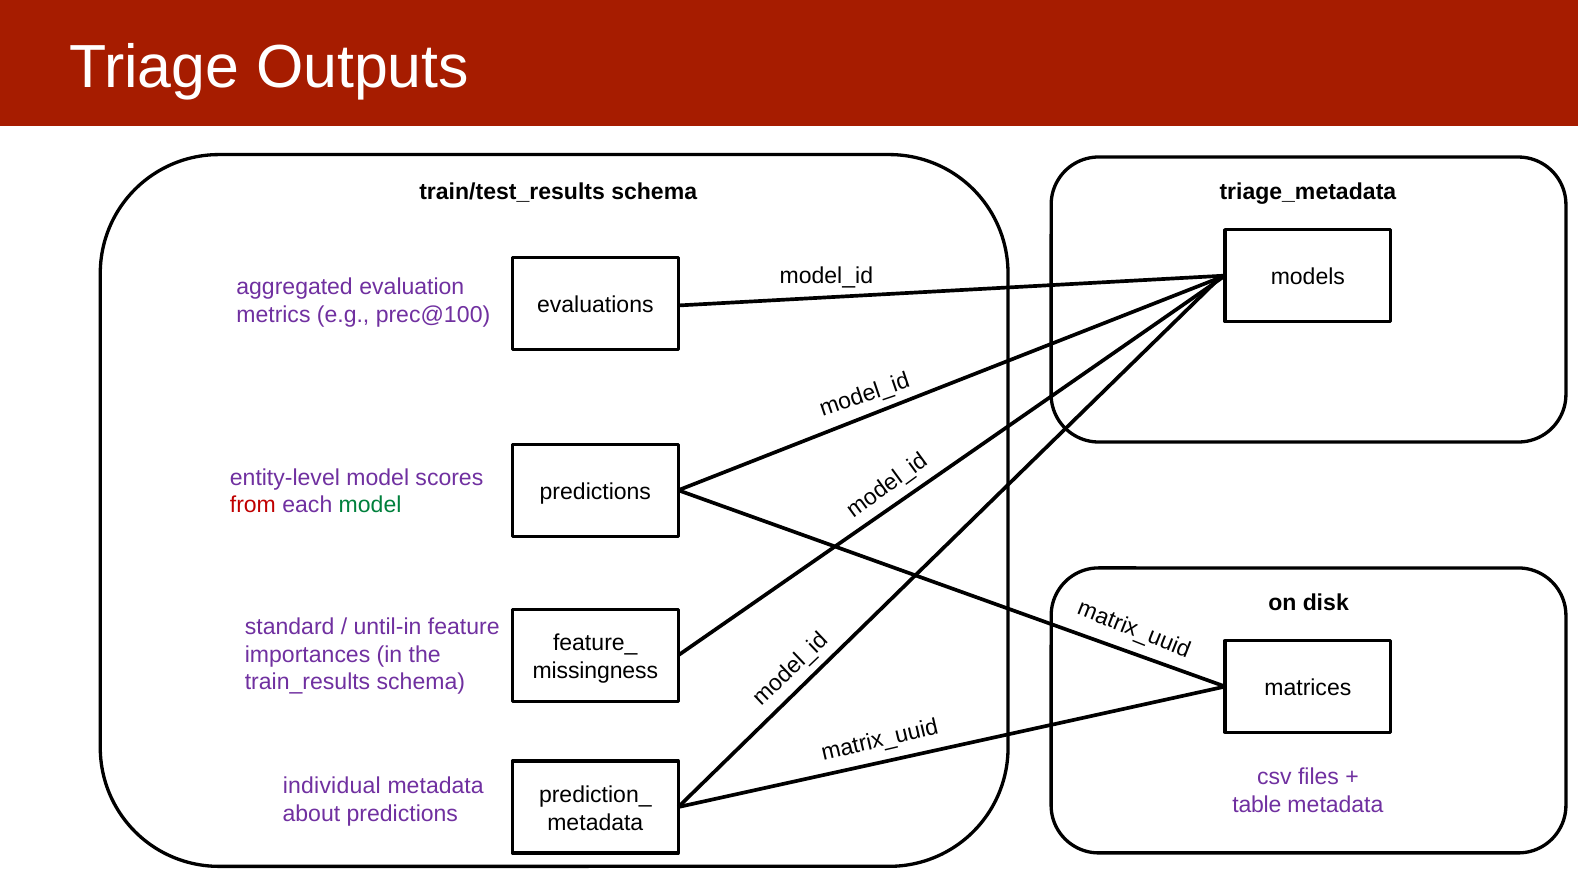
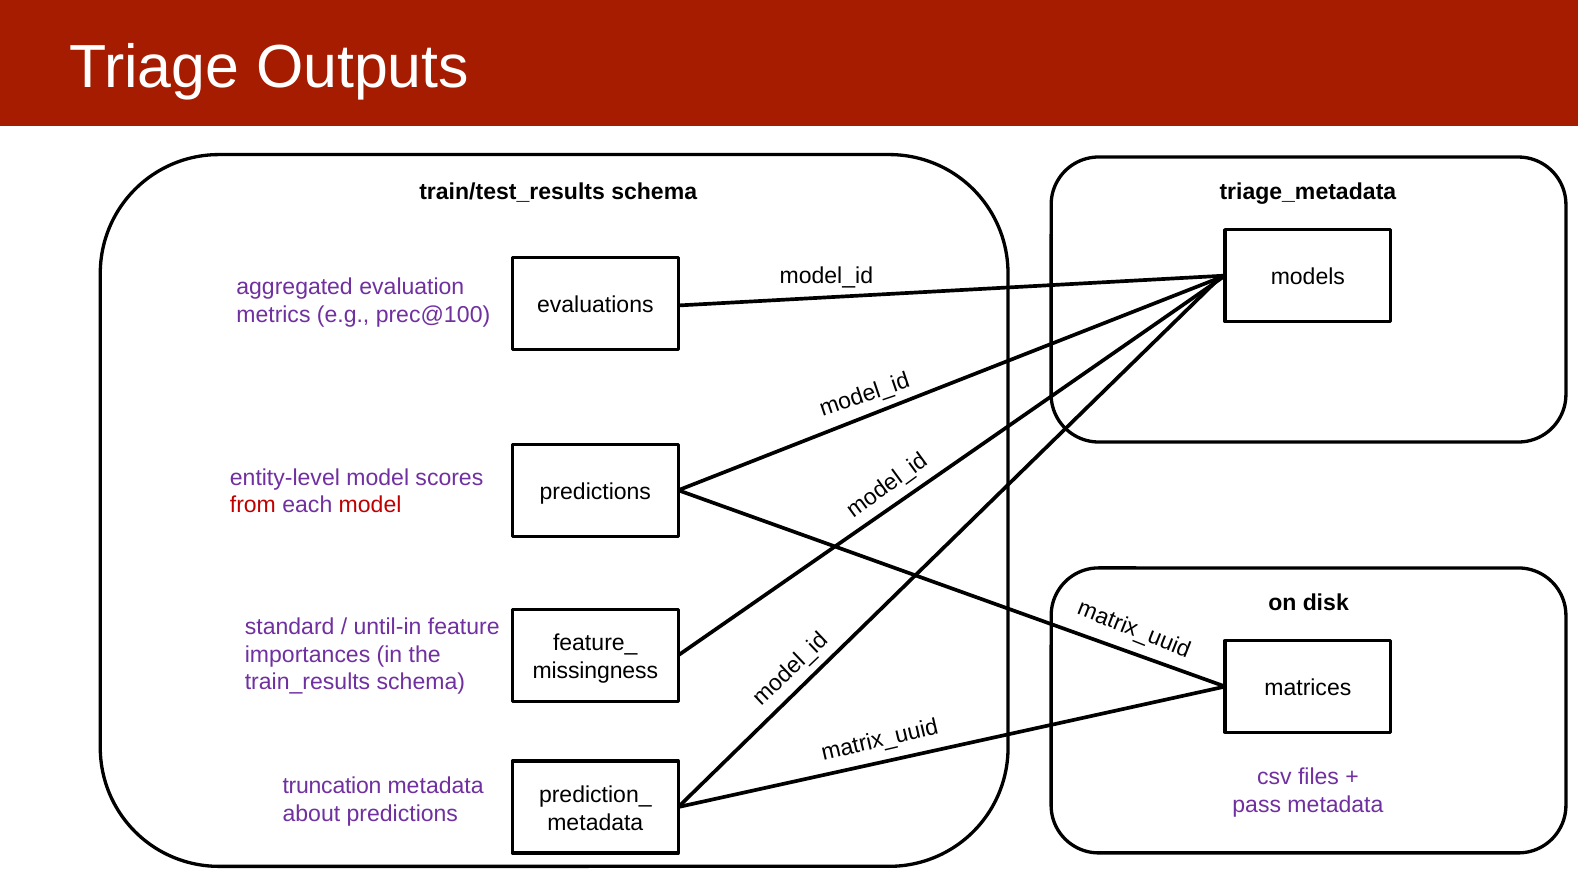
model at (370, 505) colour: green -> red
individual: individual -> truncation
table: table -> pass
